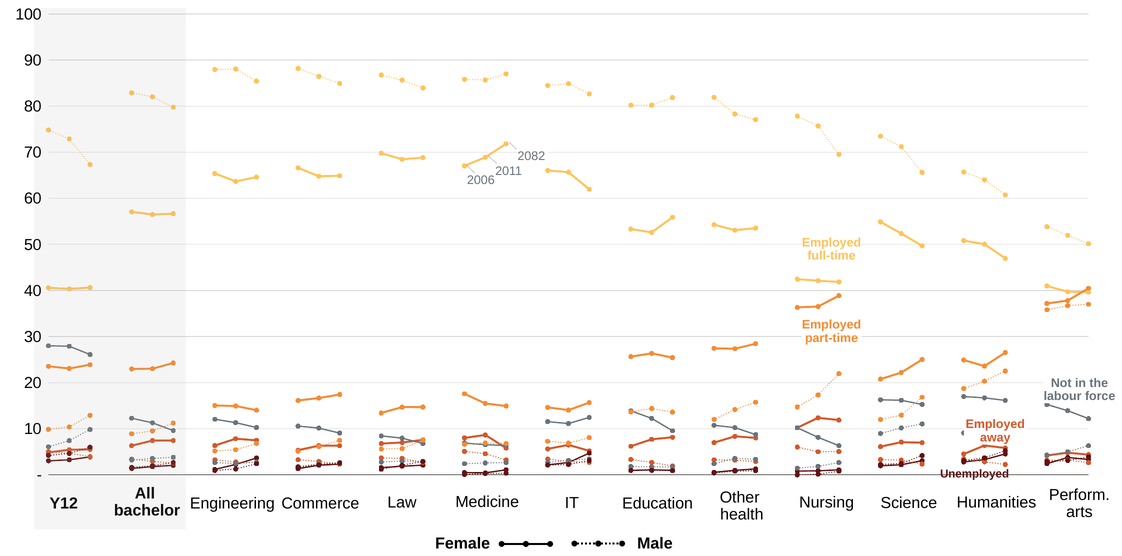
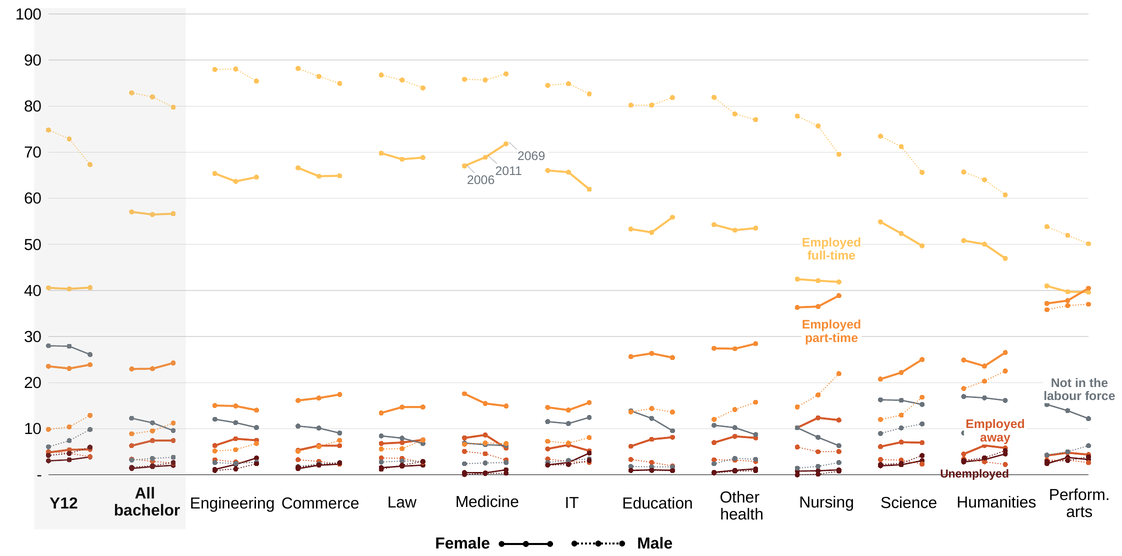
2082: 2082 -> 2069
